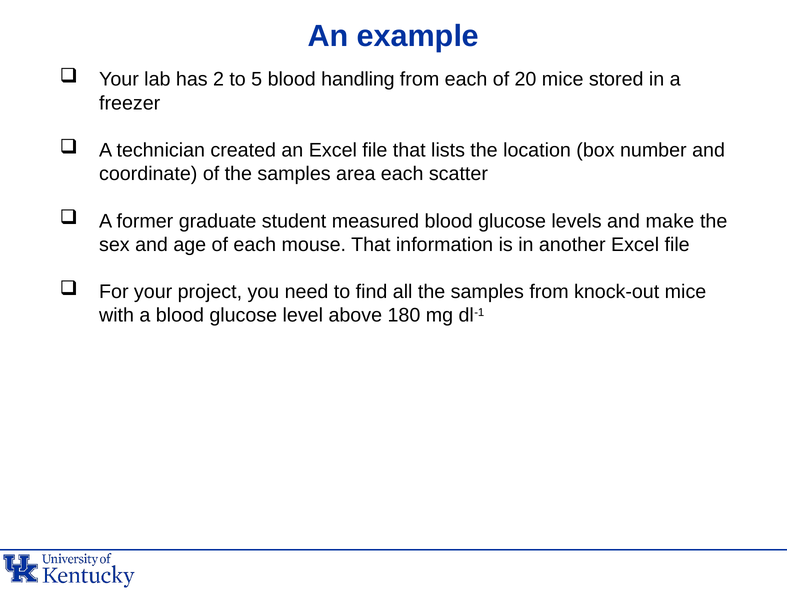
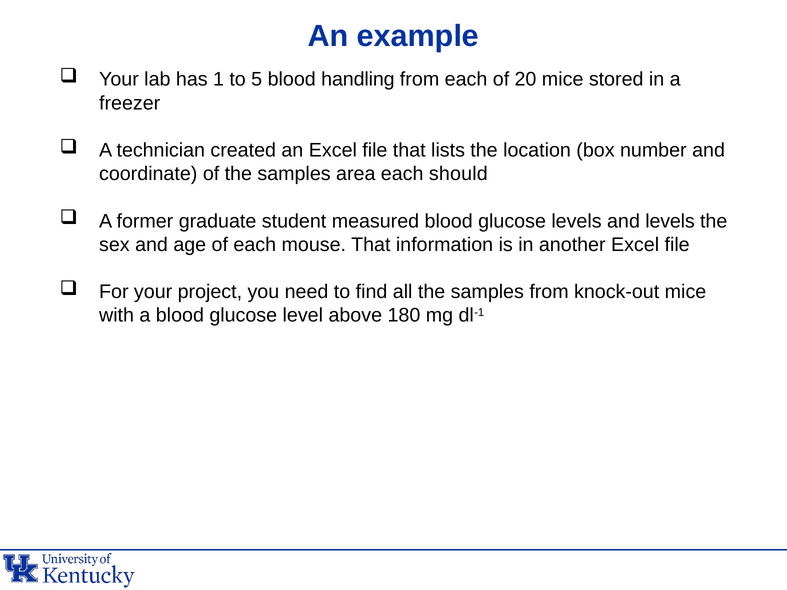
2: 2 -> 1
scatter: scatter -> should
and make: make -> levels
